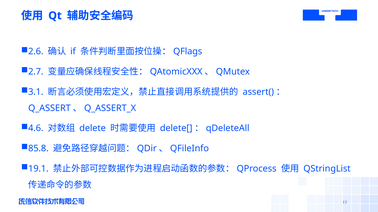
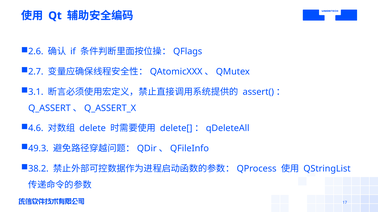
85.8: 85.8 -> 49.3
19.1: 19.1 -> 38.2
